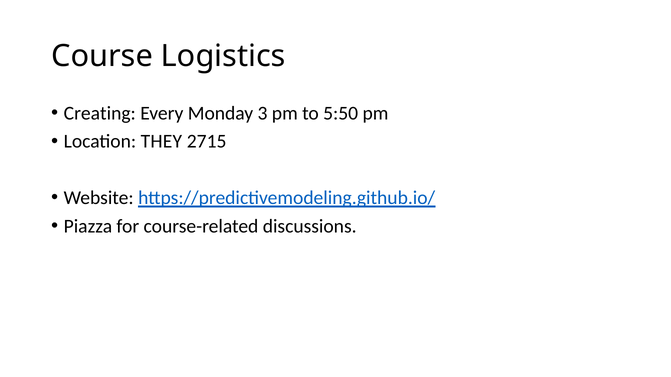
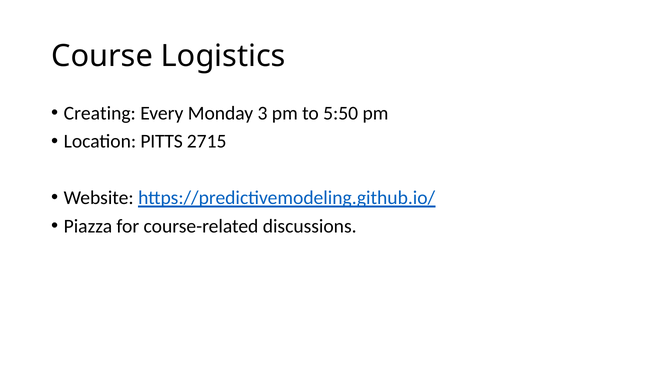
THEY: THEY -> PITTS
